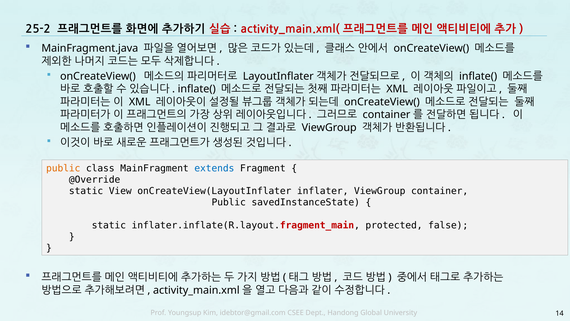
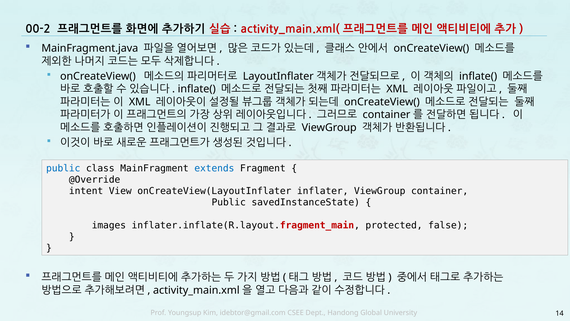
25-2: 25-2 -> 00-2
public at (63, 168) colour: orange -> blue
static at (86, 191): static -> intent
static at (109, 225): static -> images
